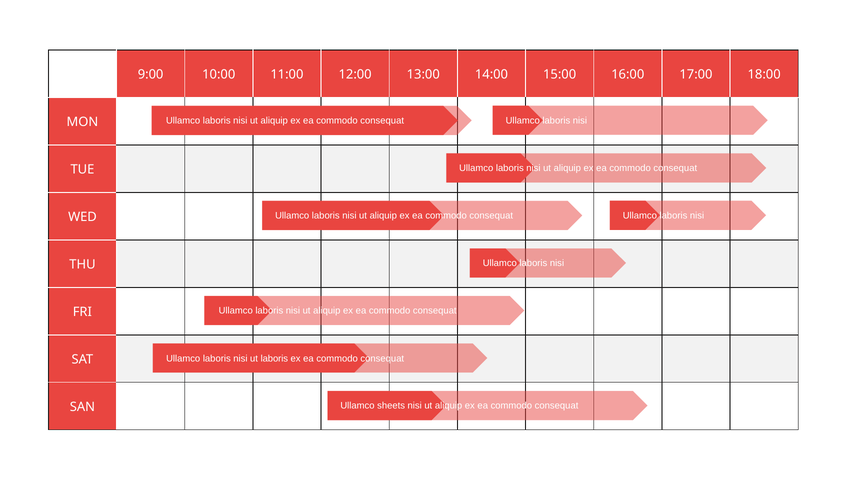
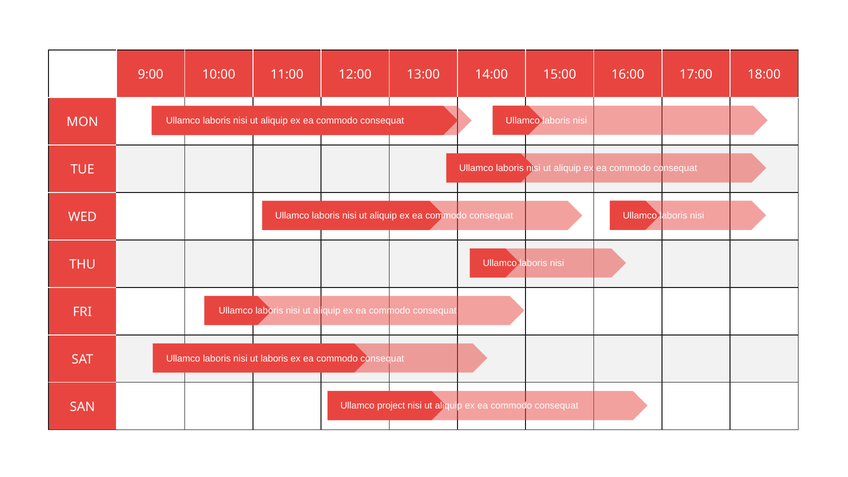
sheets: sheets -> project
